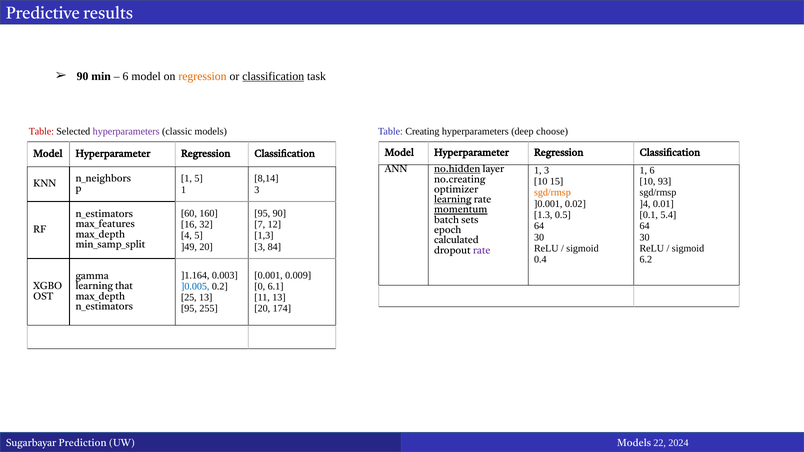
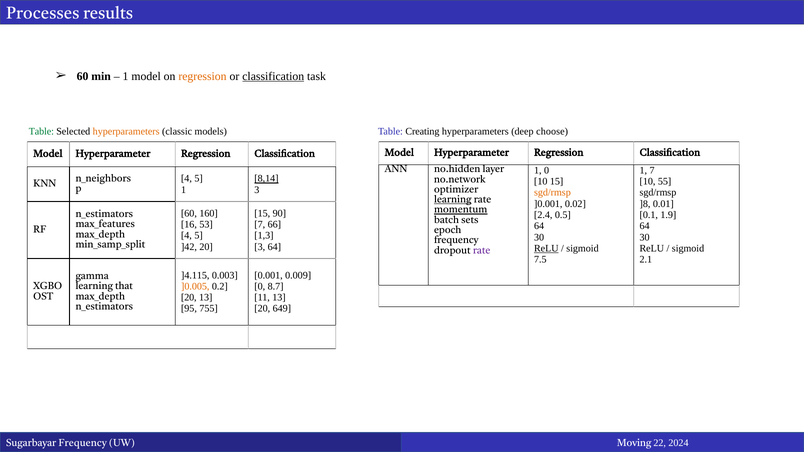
Predictive: Predictive -> Processes
90 at (83, 76): 90 -> 60
6 at (126, 76): 6 -> 1
Table at (41, 132) colour: red -> green
hyperparameters at (126, 132) colour: purple -> orange
1 3: 3 -> 0
1 6: 6 -> 7
no.hidden underline: present -> none
1 at (186, 179): 1 -> 4
8,14 underline: none -> present
93: 93 -> 55
no.creating: no.creating -> no.network
]4: ]4 -> ]8
95 at (262, 213): 95 -> 15
1.3: 1.3 -> 2.4
5.4: 5.4 -> 1.9
32: 32 -> 53
12: 12 -> 66
calculated at (456, 240): calculated -> frequency
]49: ]49 -> ]42
3 84: 84 -> 64
ReLU at (546, 249) underline: none -> present
0.4: 0.4 -> 7.5
6.2: 6.2 -> 2.1
]1.164: ]1.164 -> ]4.115
]0.005 colour: blue -> orange
6.1: 6.1 -> 8.7
25 at (189, 298): 25 -> 20
255: 255 -> 755
174: 174 -> 649
Sugarbayar Prediction: Prediction -> Frequency
UW Models: Models -> Moving
